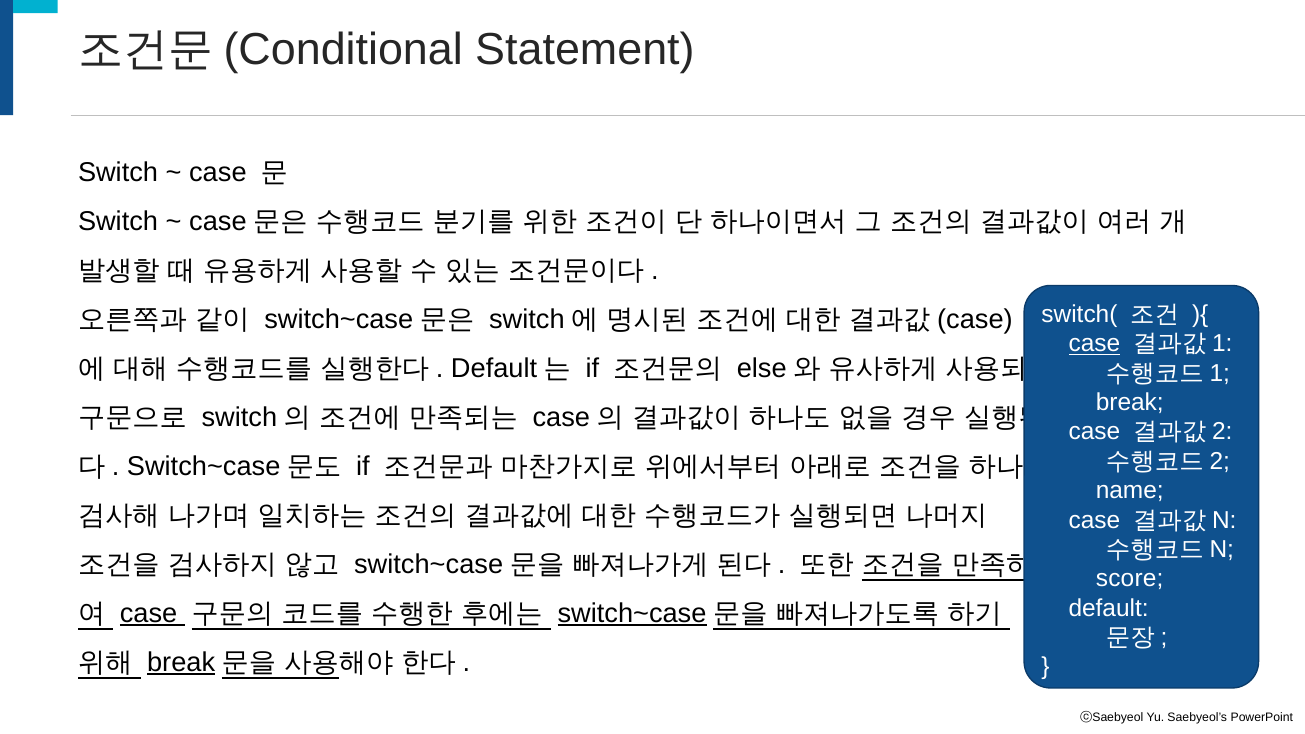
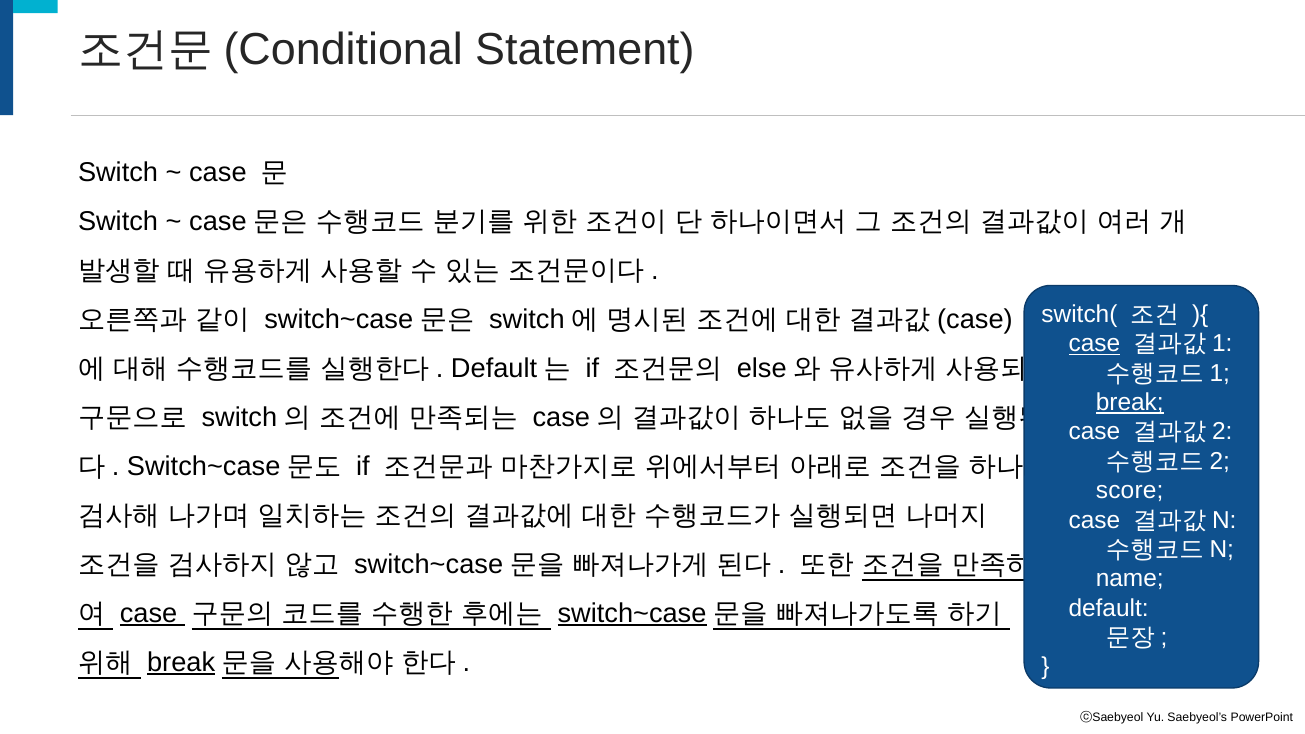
break underline: none -> present
name: name -> score
score: score -> name
